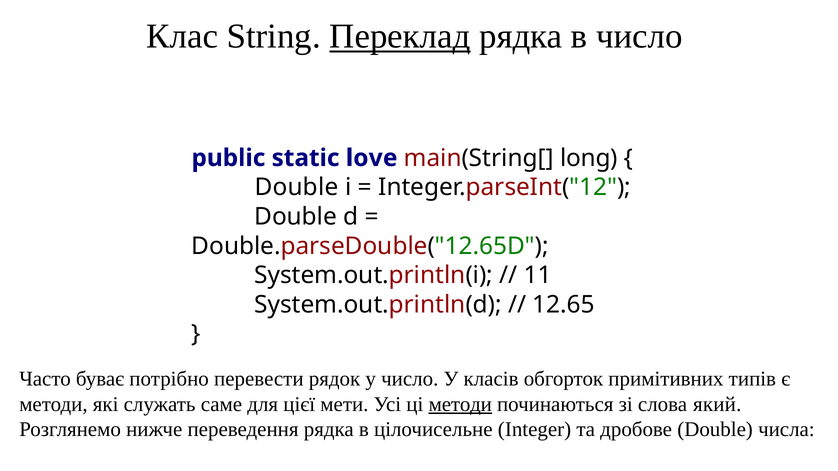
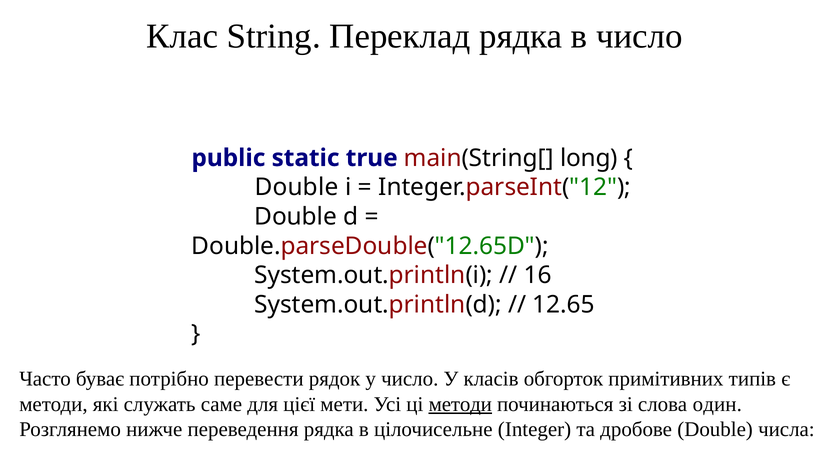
Переклад underline: present -> none
love: love -> true
11: 11 -> 16
який: який -> один
